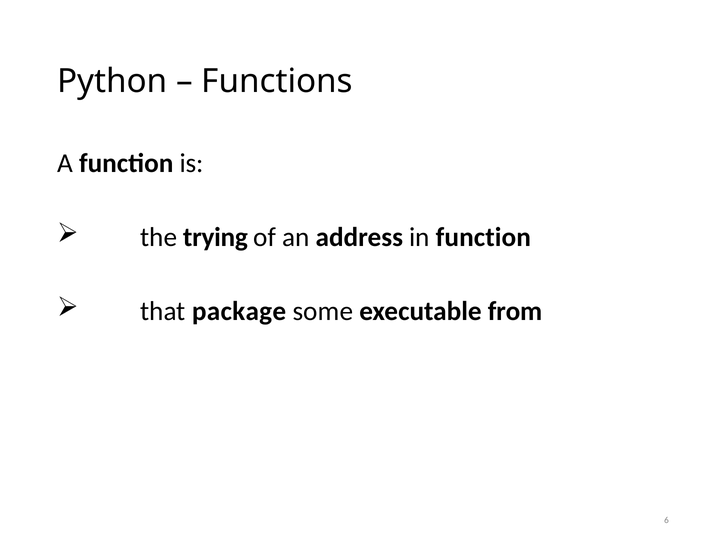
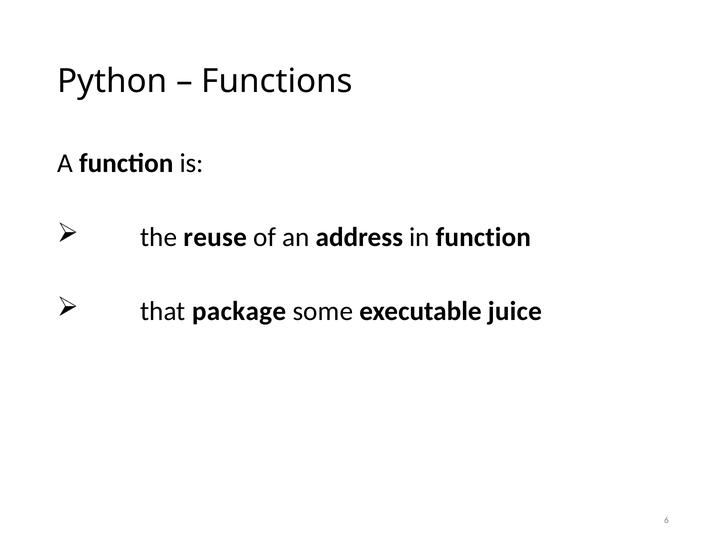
trying: trying -> reuse
from: from -> juice
